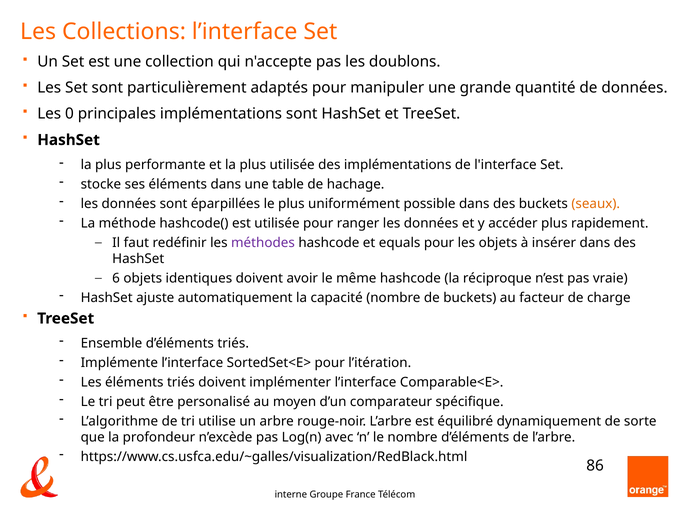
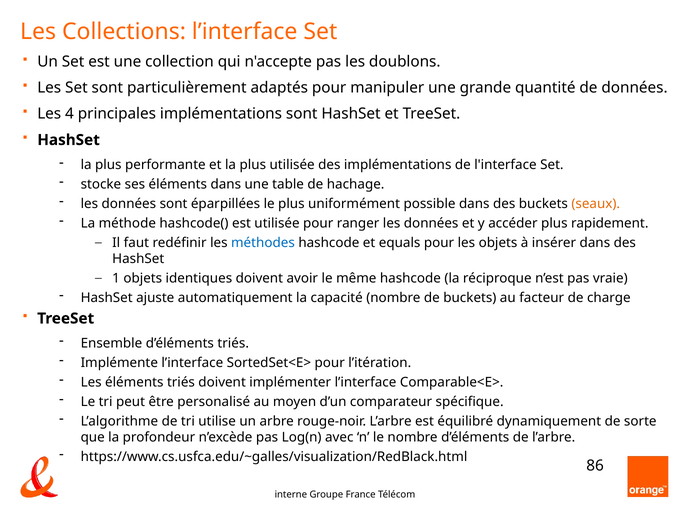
0: 0 -> 4
méthodes colour: purple -> blue
6: 6 -> 1
